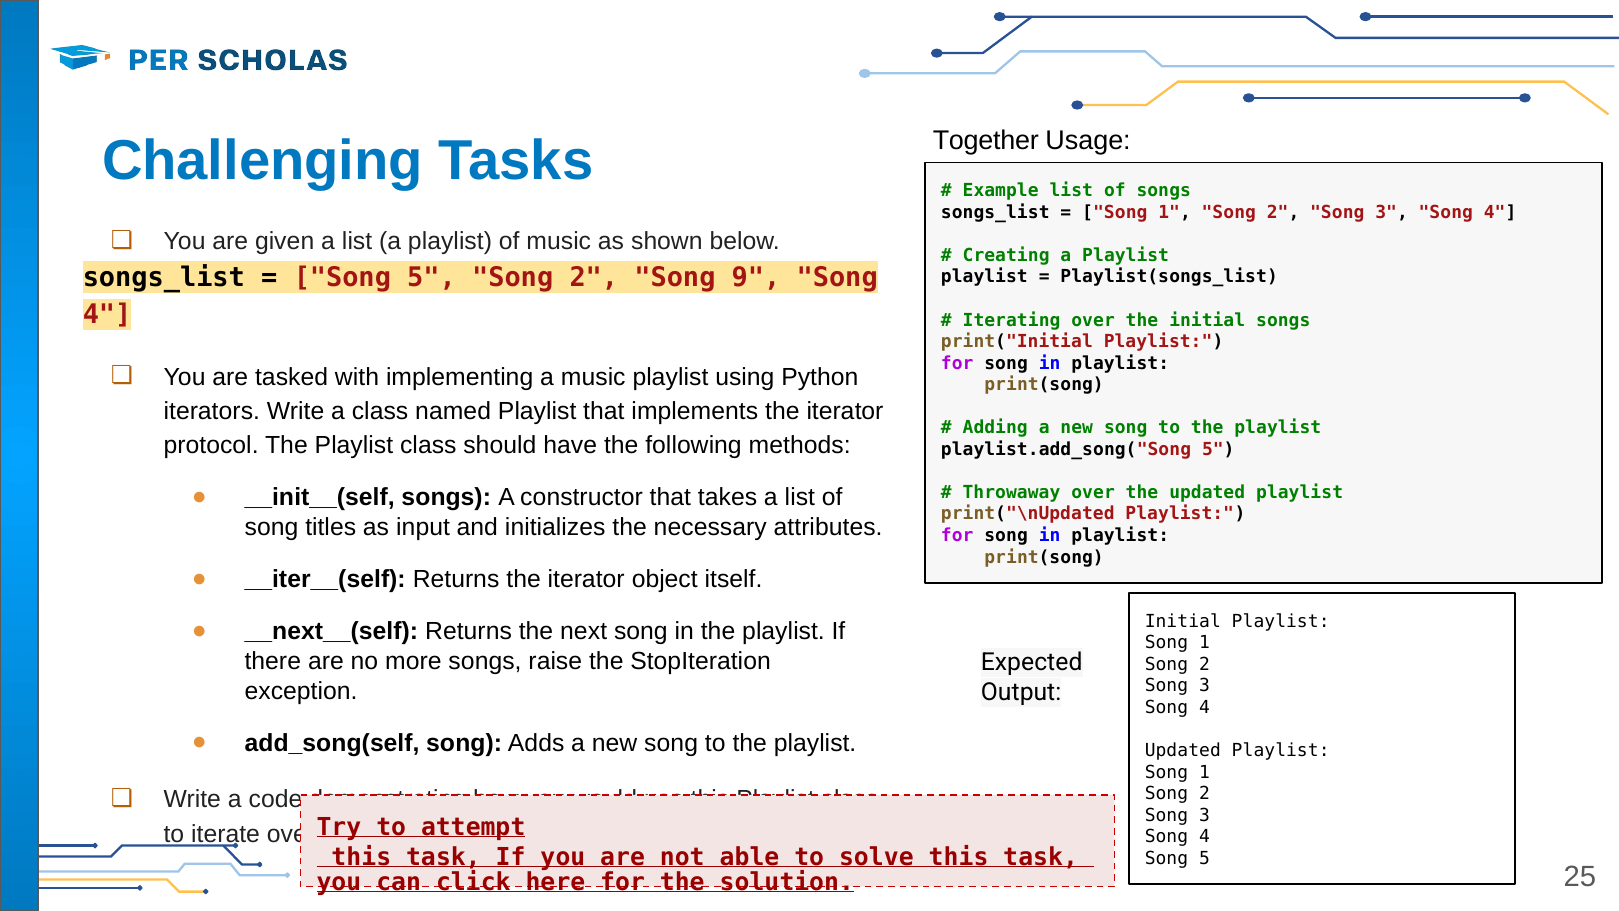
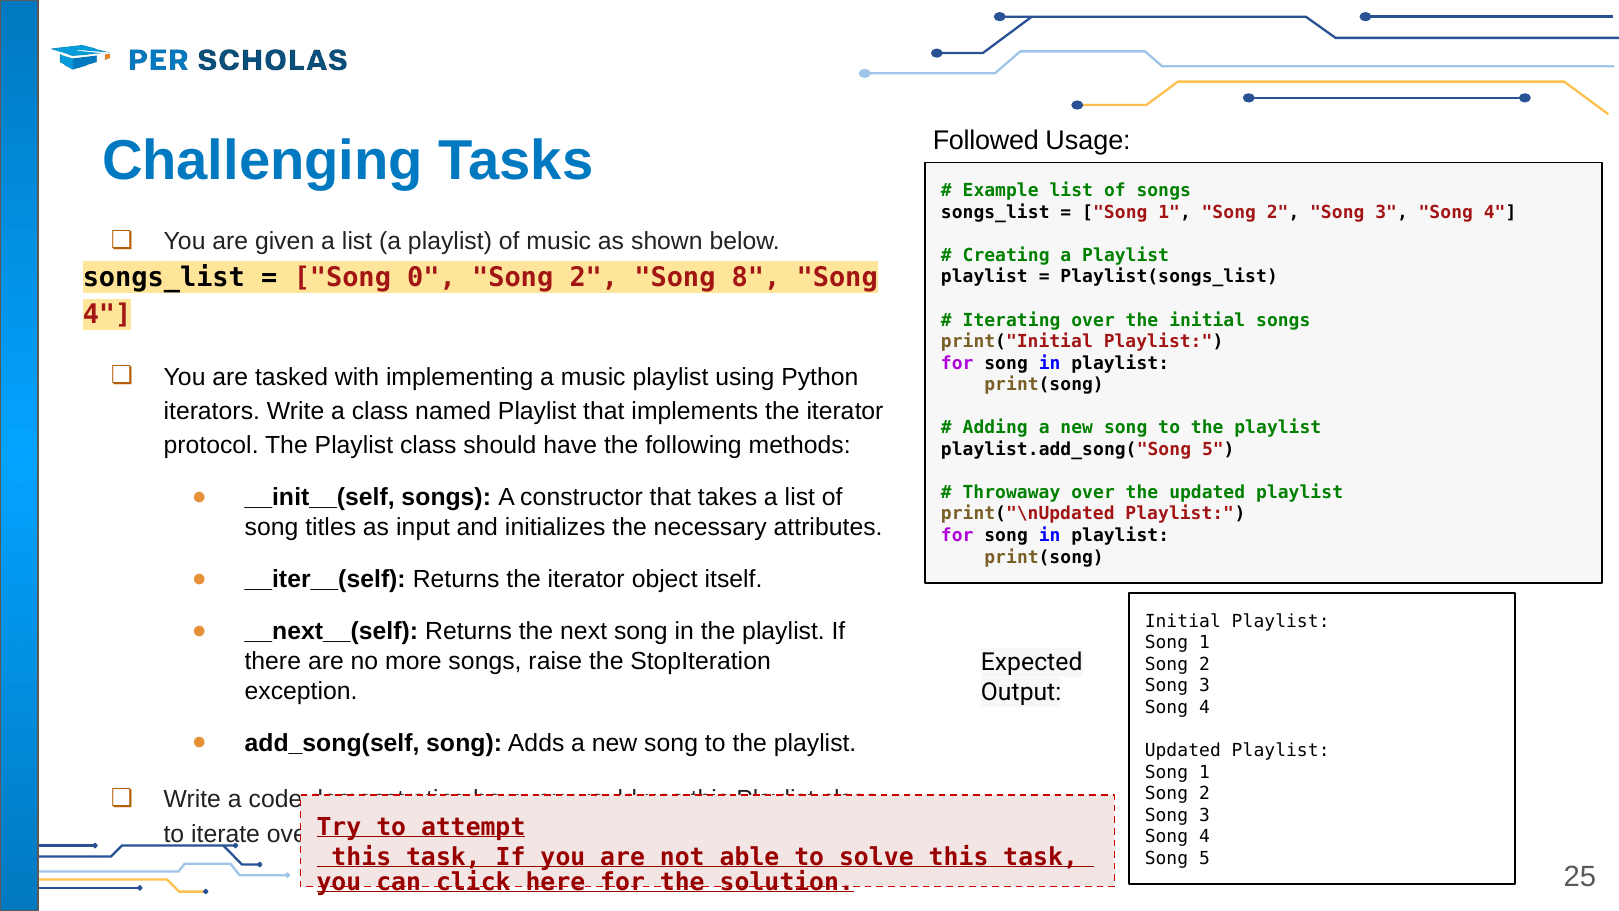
Together: Together -> Followed
5 at (432, 277): 5 -> 0
9: 9 -> 8
